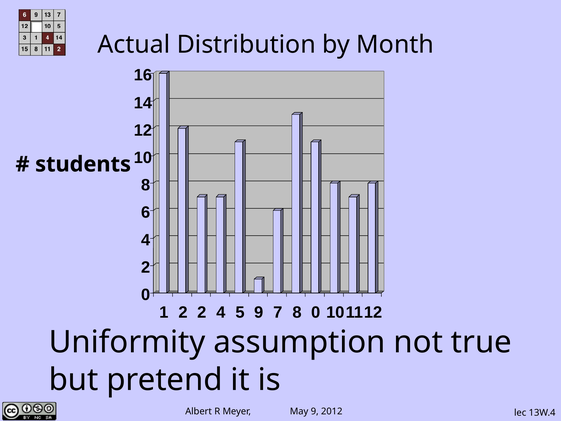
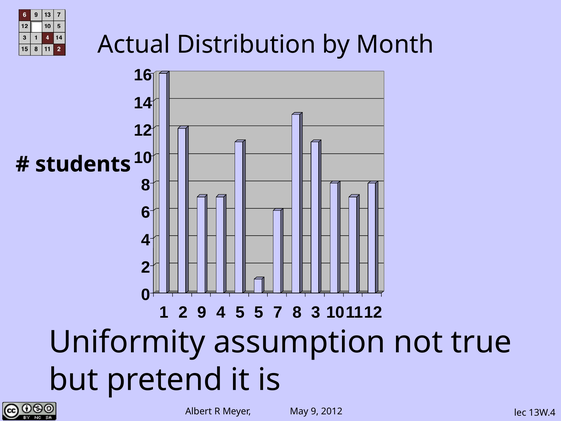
2 2: 2 -> 9
5 9: 9 -> 5
8 0: 0 -> 3
